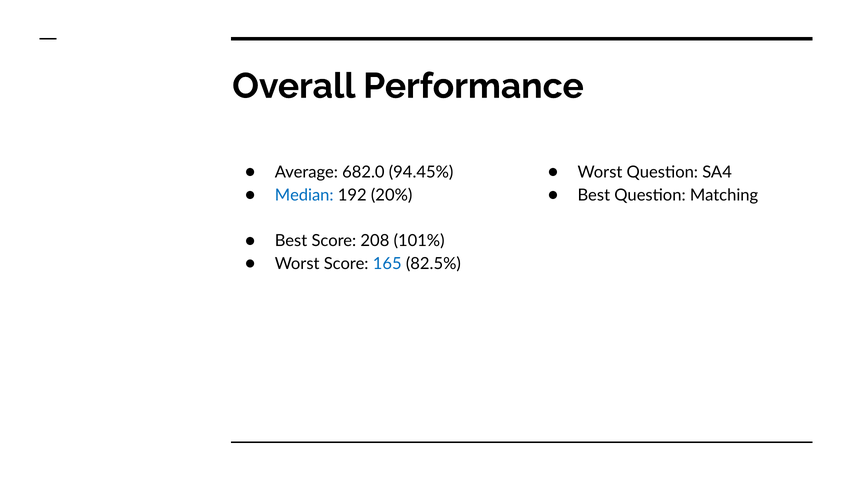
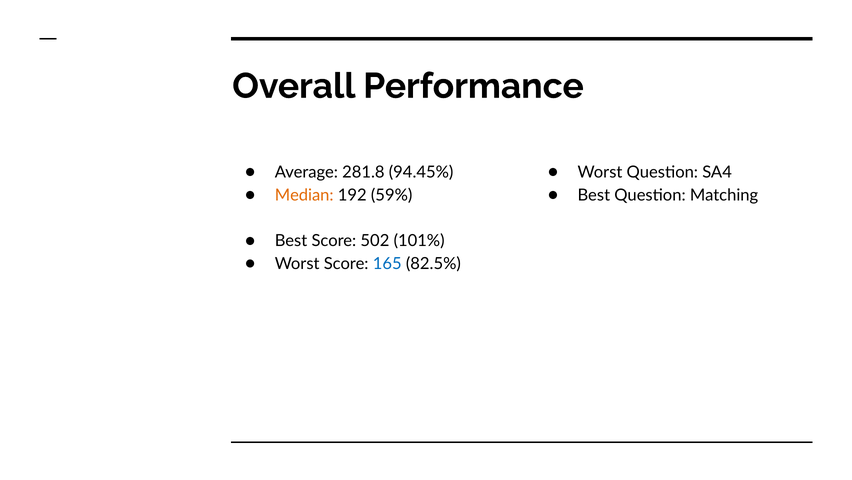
682.0: 682.0 -> 281.8
Median colour: blue -> orange
20%: 20% -> 59%
208: 208 -> 502
